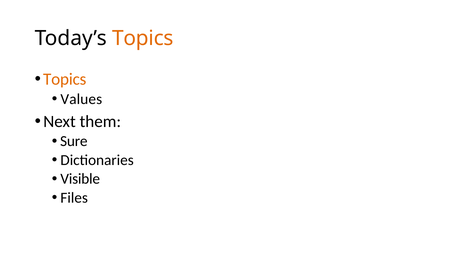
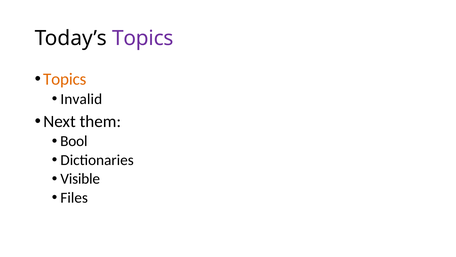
Topics at (143, 38) colour: orange -> purple
Values: Values -> Invalid
Sure: Sure -> Bool
